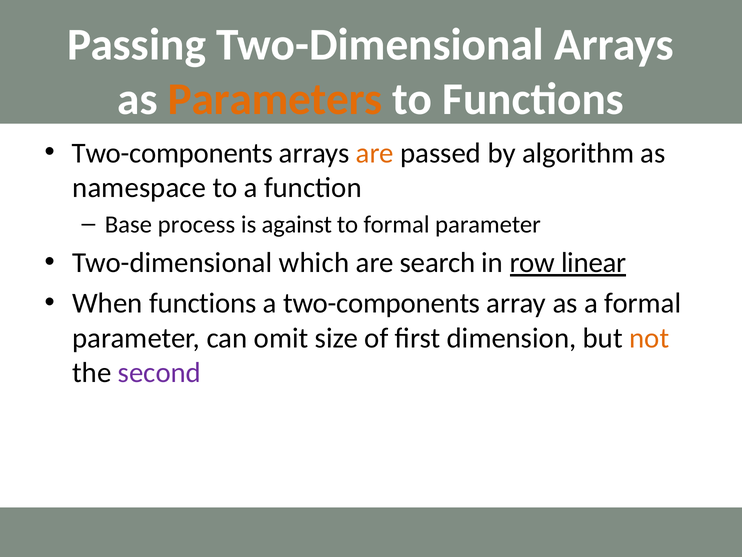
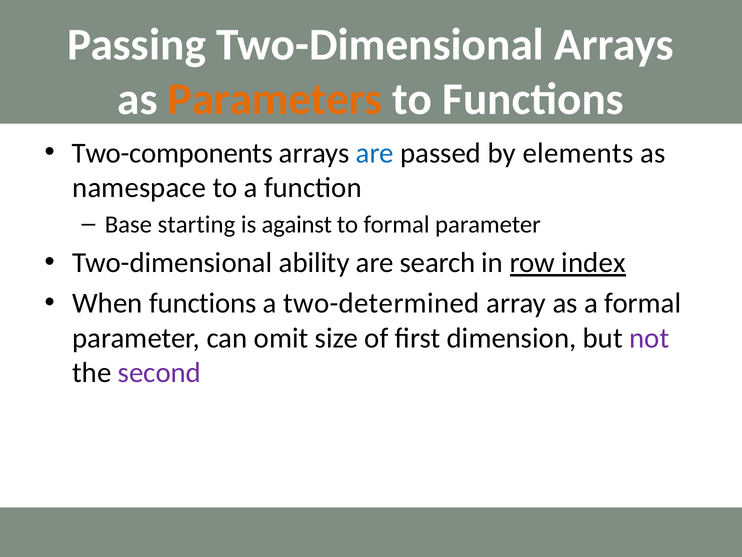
are at (375, 153) colour: orange -> blue
algorithm: algorithm -> elements
process: process -> starting
which: which -> ability
linear: linear -> index
a two-components: two-components -> two-determined
not colour: orange -> purple
